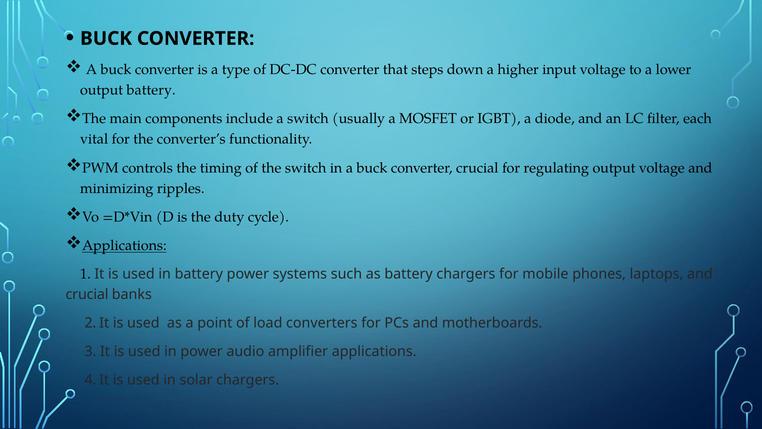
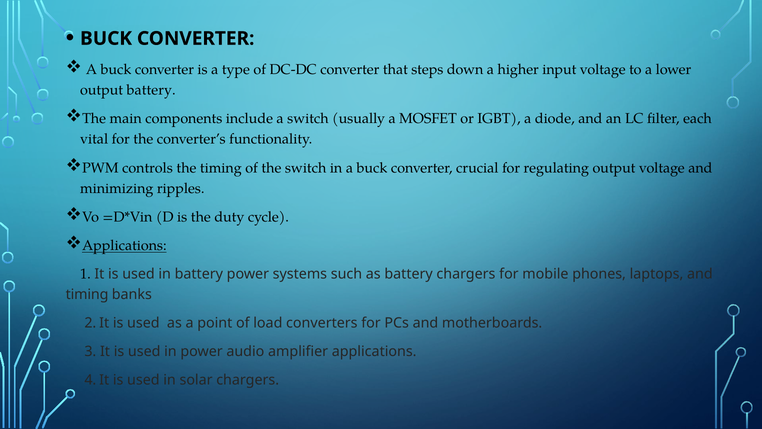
crucial at (87, 294): crucial -> timing
